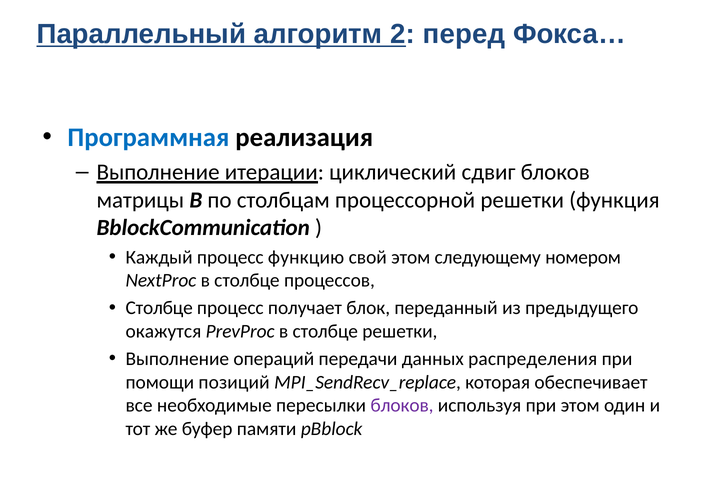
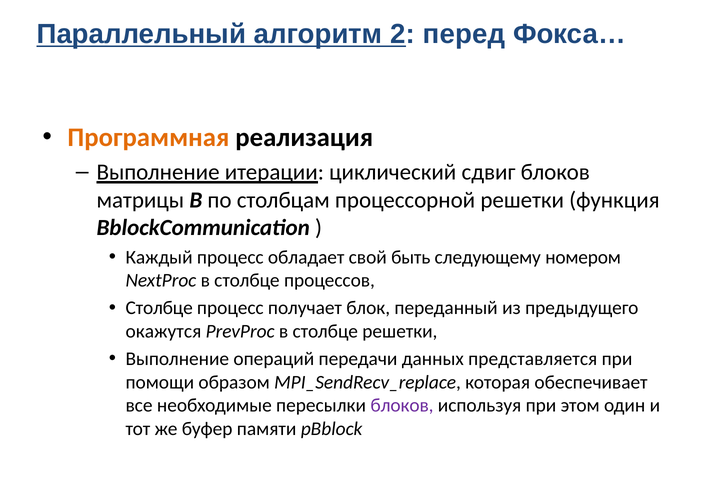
Программная colour: blue -> orange
функцию: функцию -> обладает
свой этом: этом -> быть
распределения: распределения -> представляется
позиций: позиций -> образом
